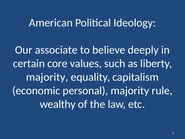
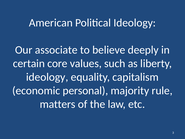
majority at (47, 77): majority -> ideology
wealthy: wealthy -> matters
